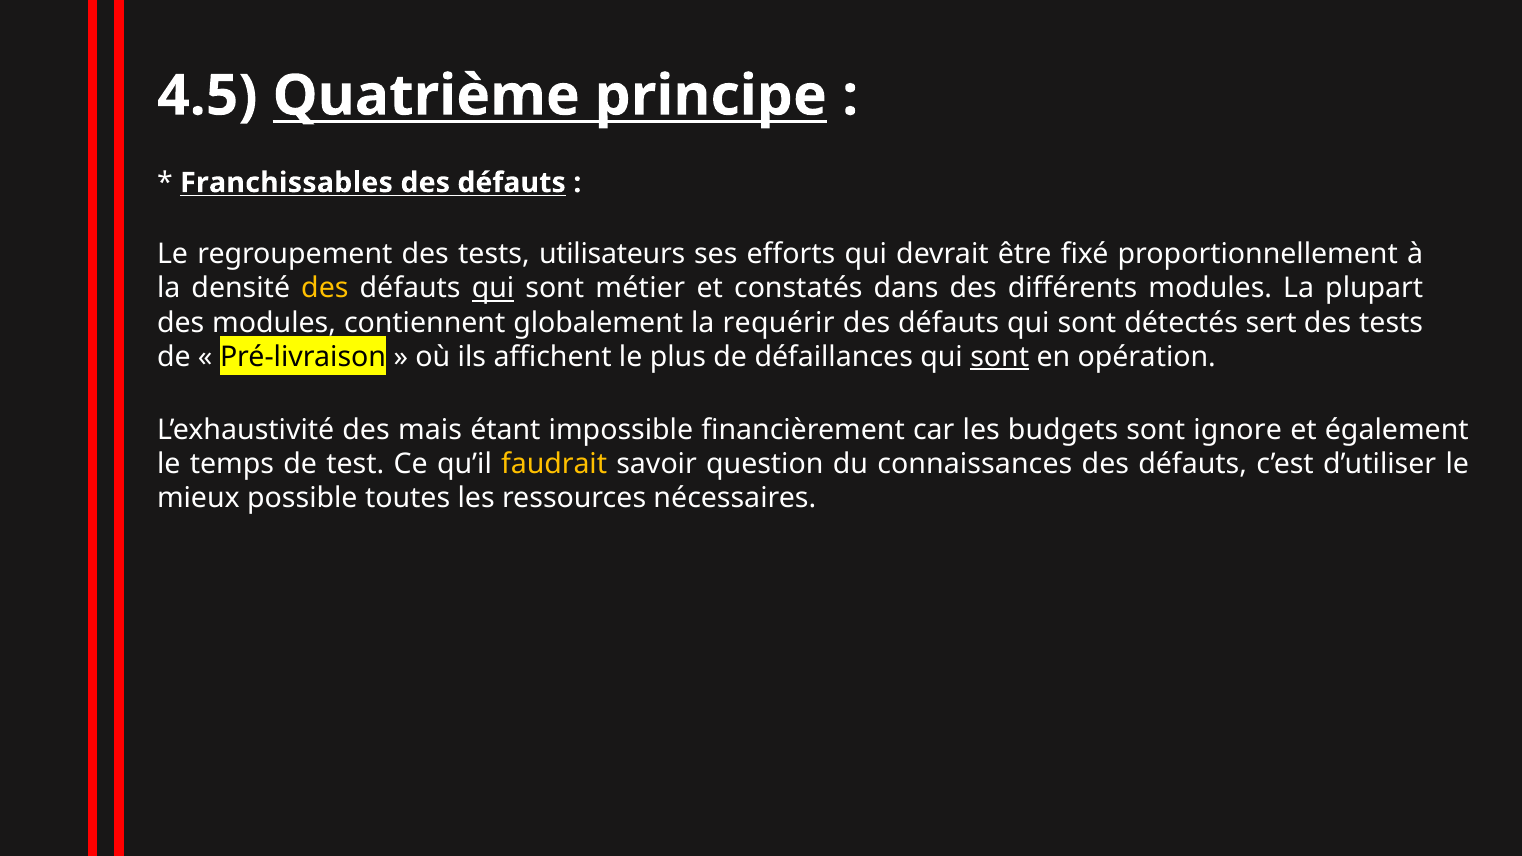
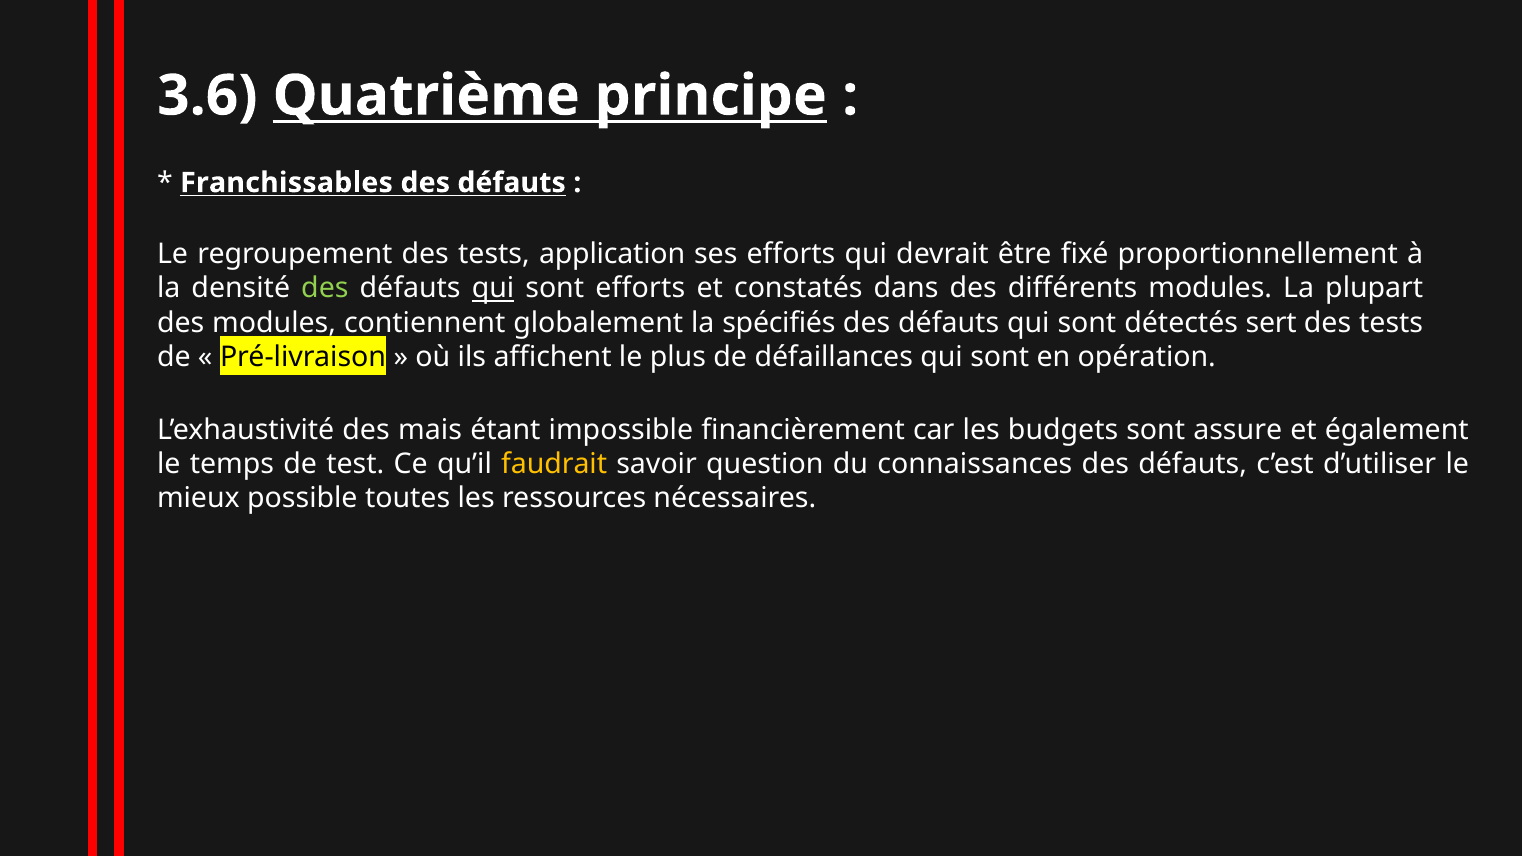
4.5: 4.5 -> 3.6
utilisateurs: utilisateurs -> application
des at (325, 288) colour: yellow -> light green
sont métier: métier -> efforts
requérir: requérir -> spécifiés
sont at (1000, 357) underline: present -> none
ignore: ignore -> assure
